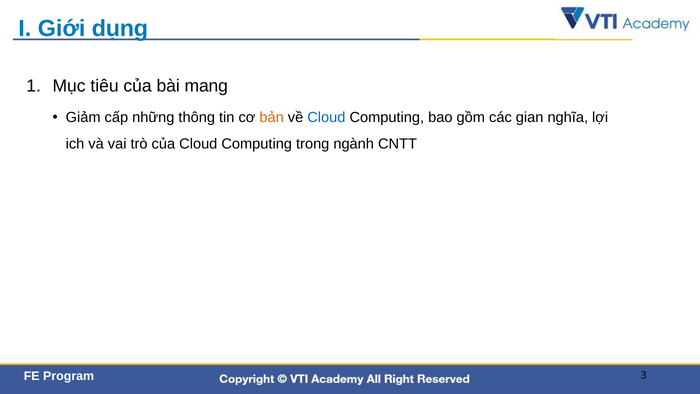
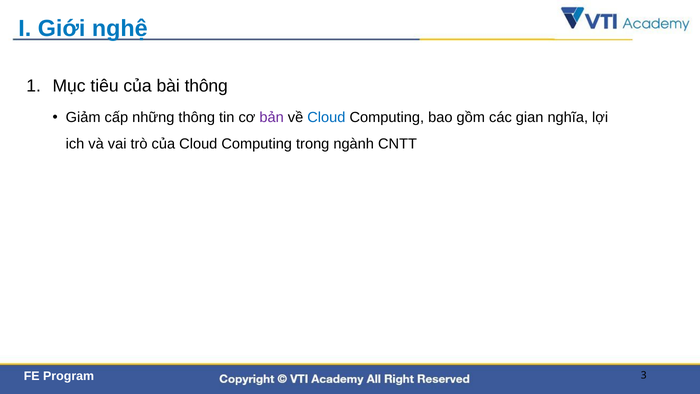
dụng: dụng -> nghệ
bài mang: mang -> thông
bản colour: orange -> purple
